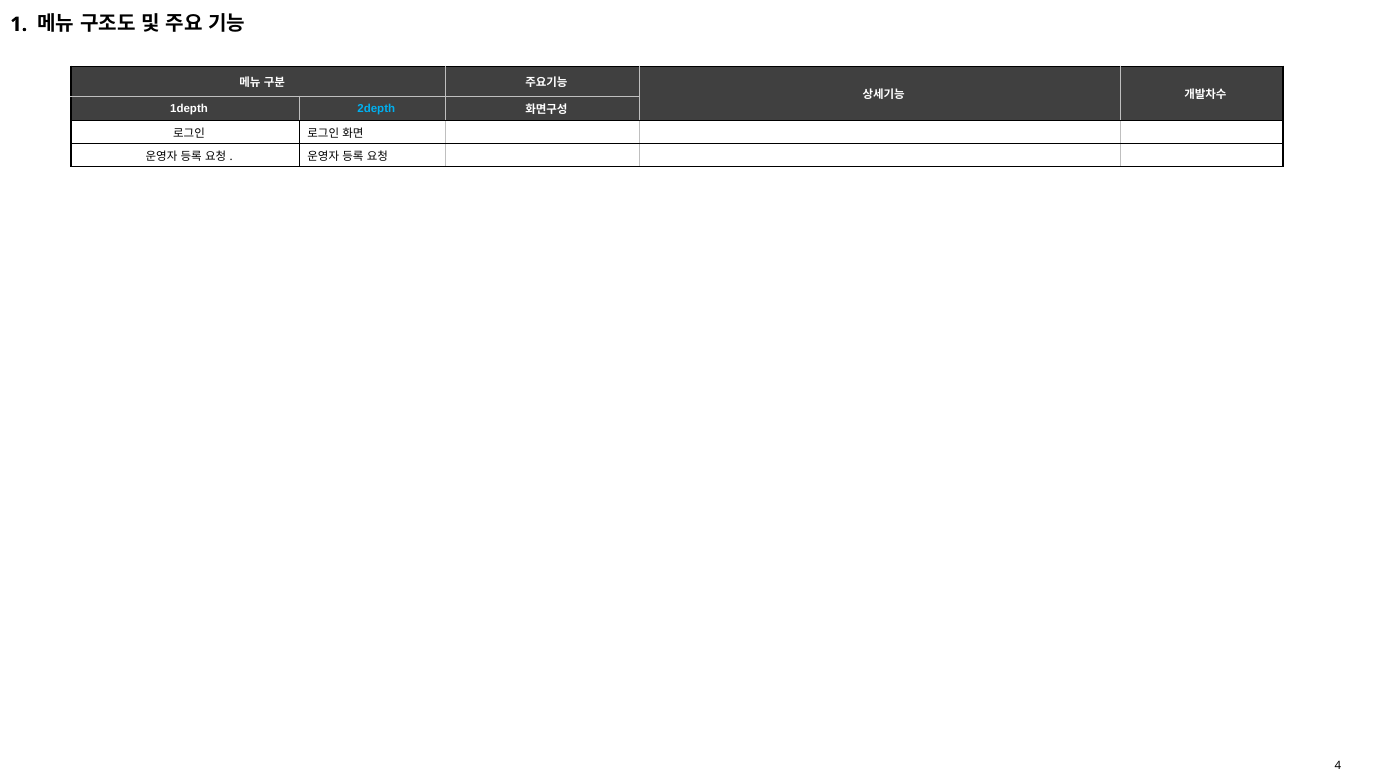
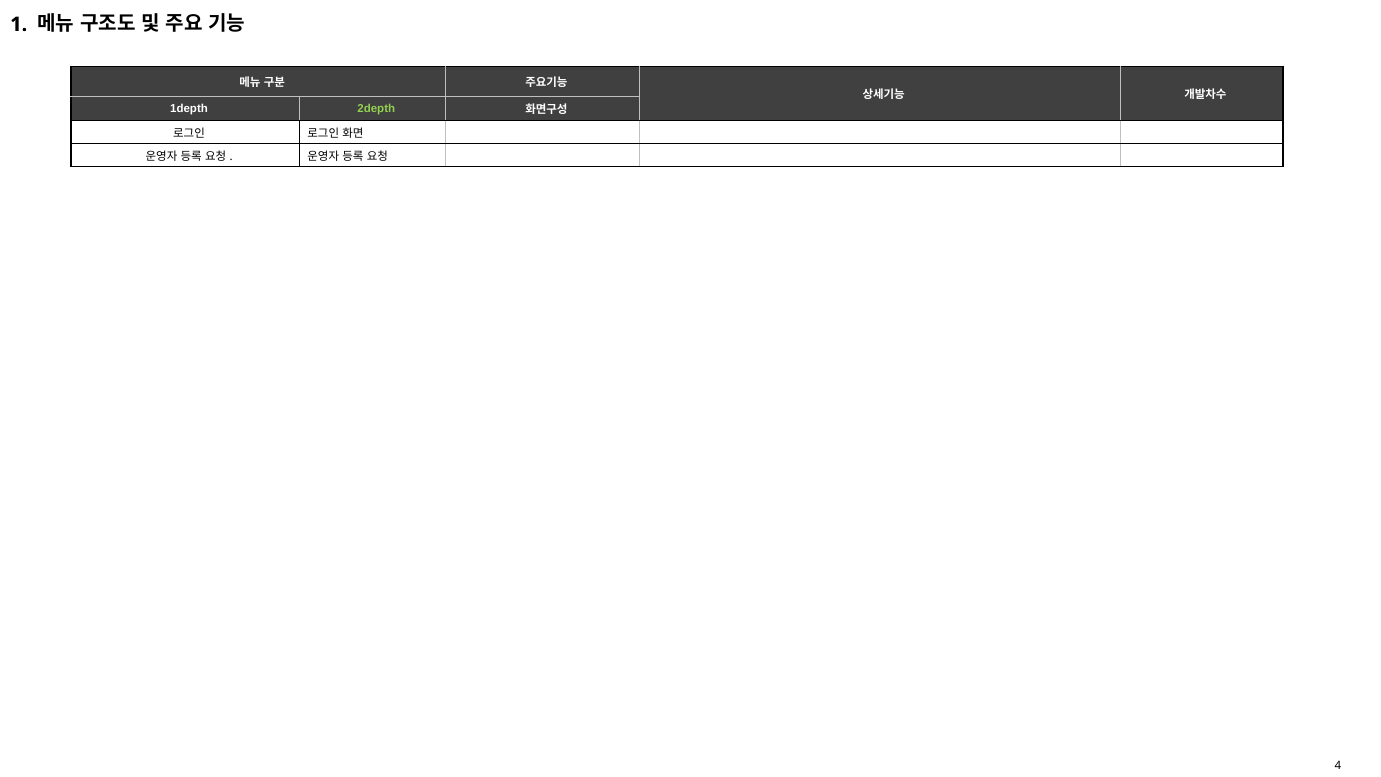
2depth colour: light blue -> light green
